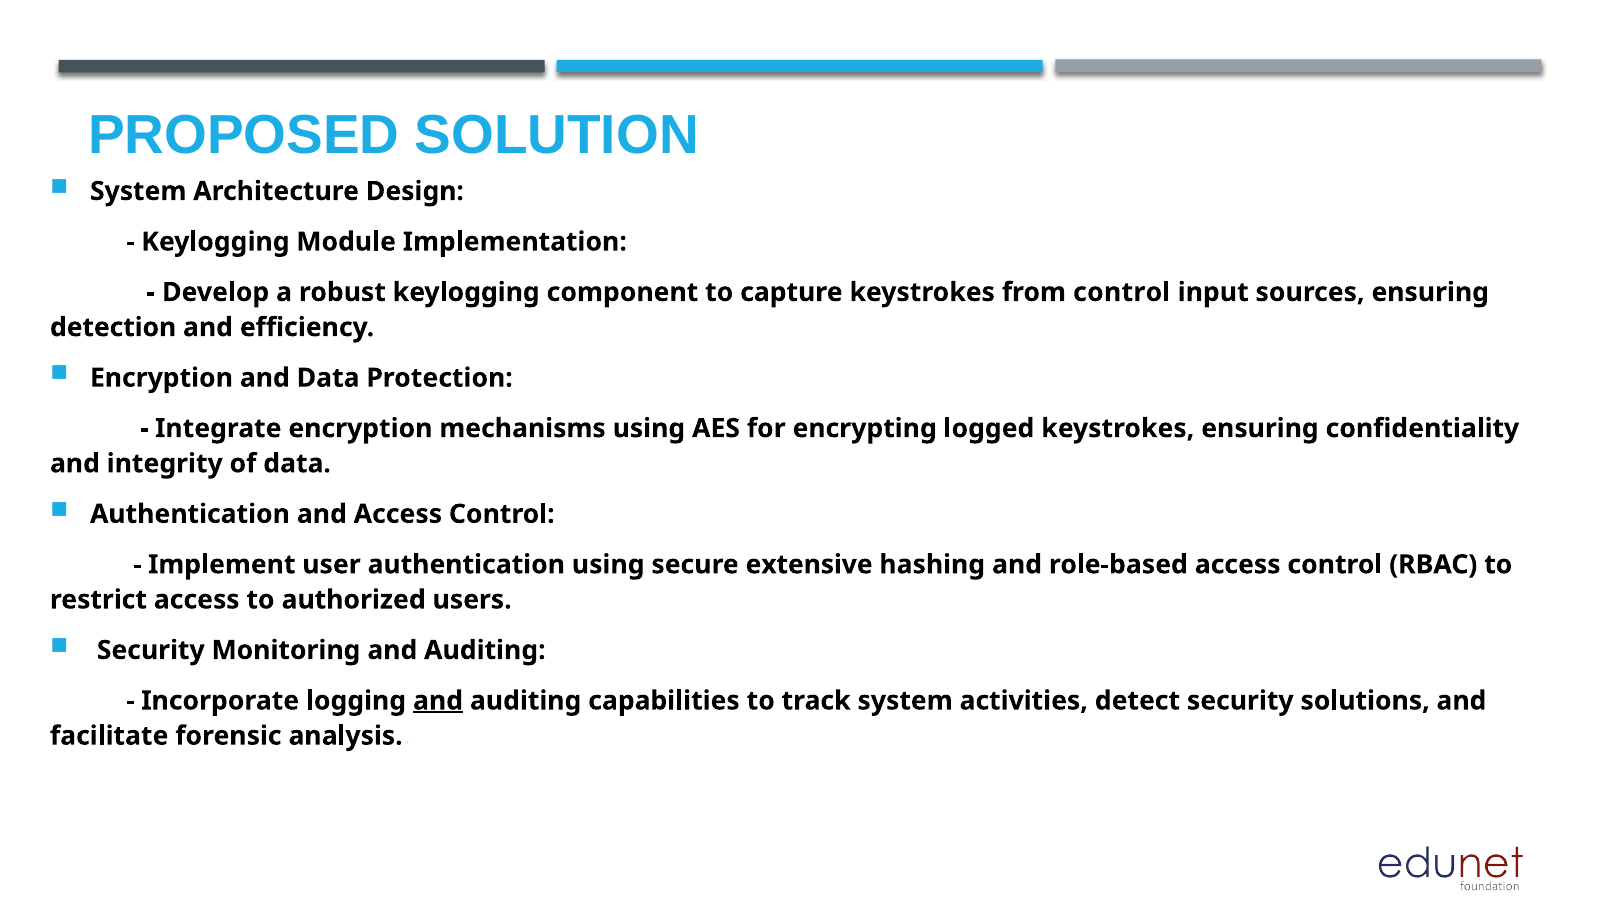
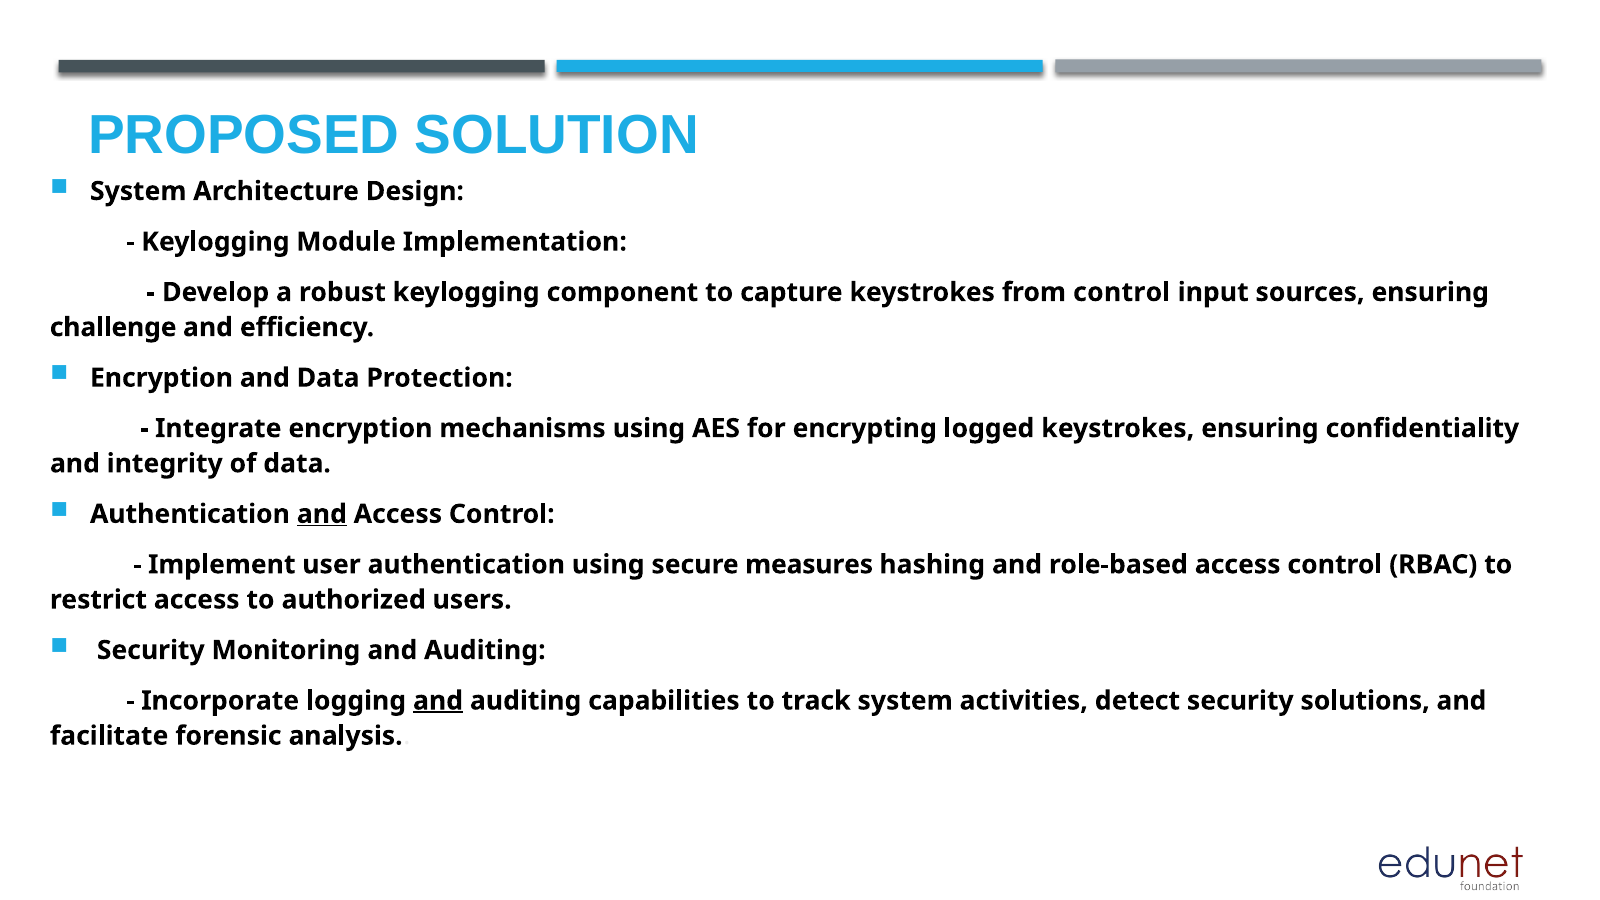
detection: detection -> challenge
and at (322, 514) underline: none -> present
extensive: extensive -> measures
